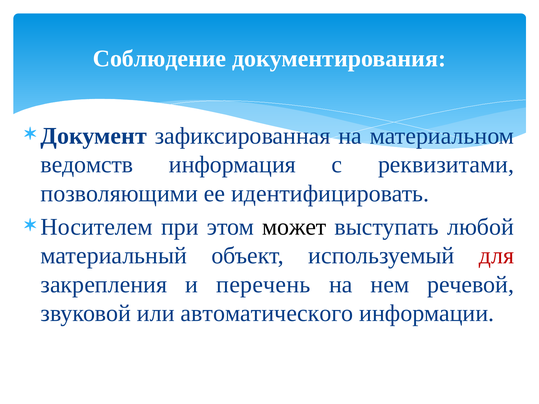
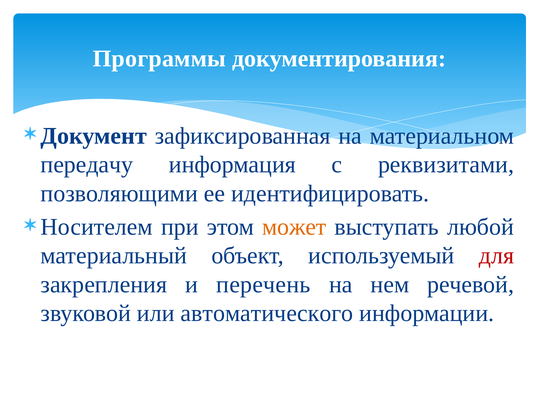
Соблюдение: Соблюдение -> Программы
ведомств: ведомств -> передачу
может colour: black -> orange
